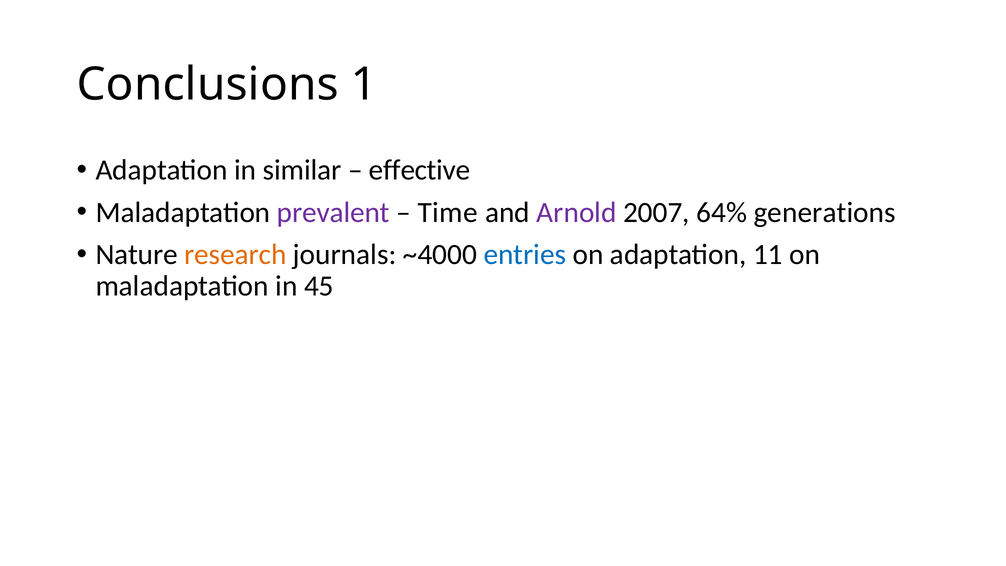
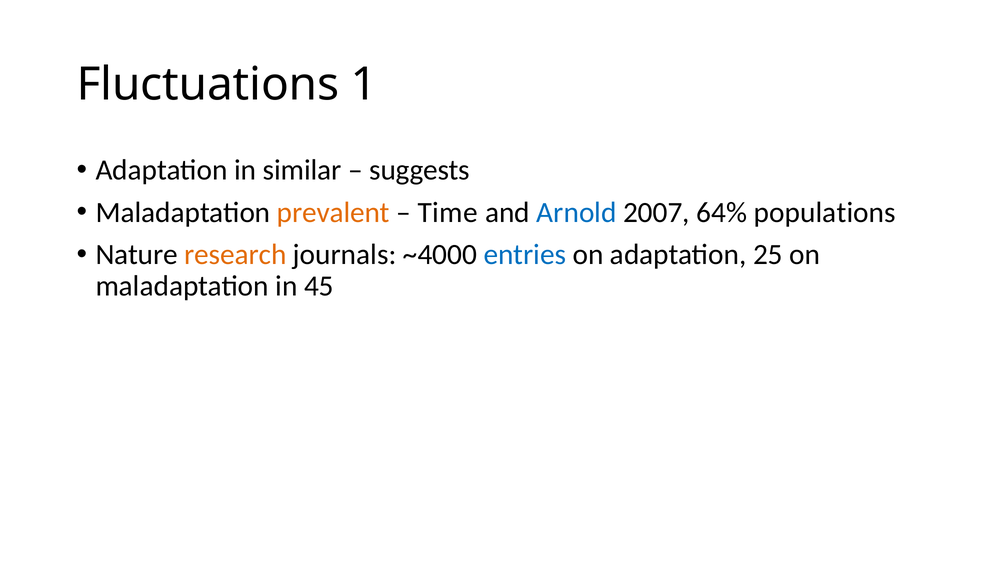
Conclusions: Conclusions -> Fluctuations
effective: effective -> suggests
prevalent colour: purple -> orange
Arnold colour: purple -> blue
generations: generations -> populations
11: 11 -> 25
